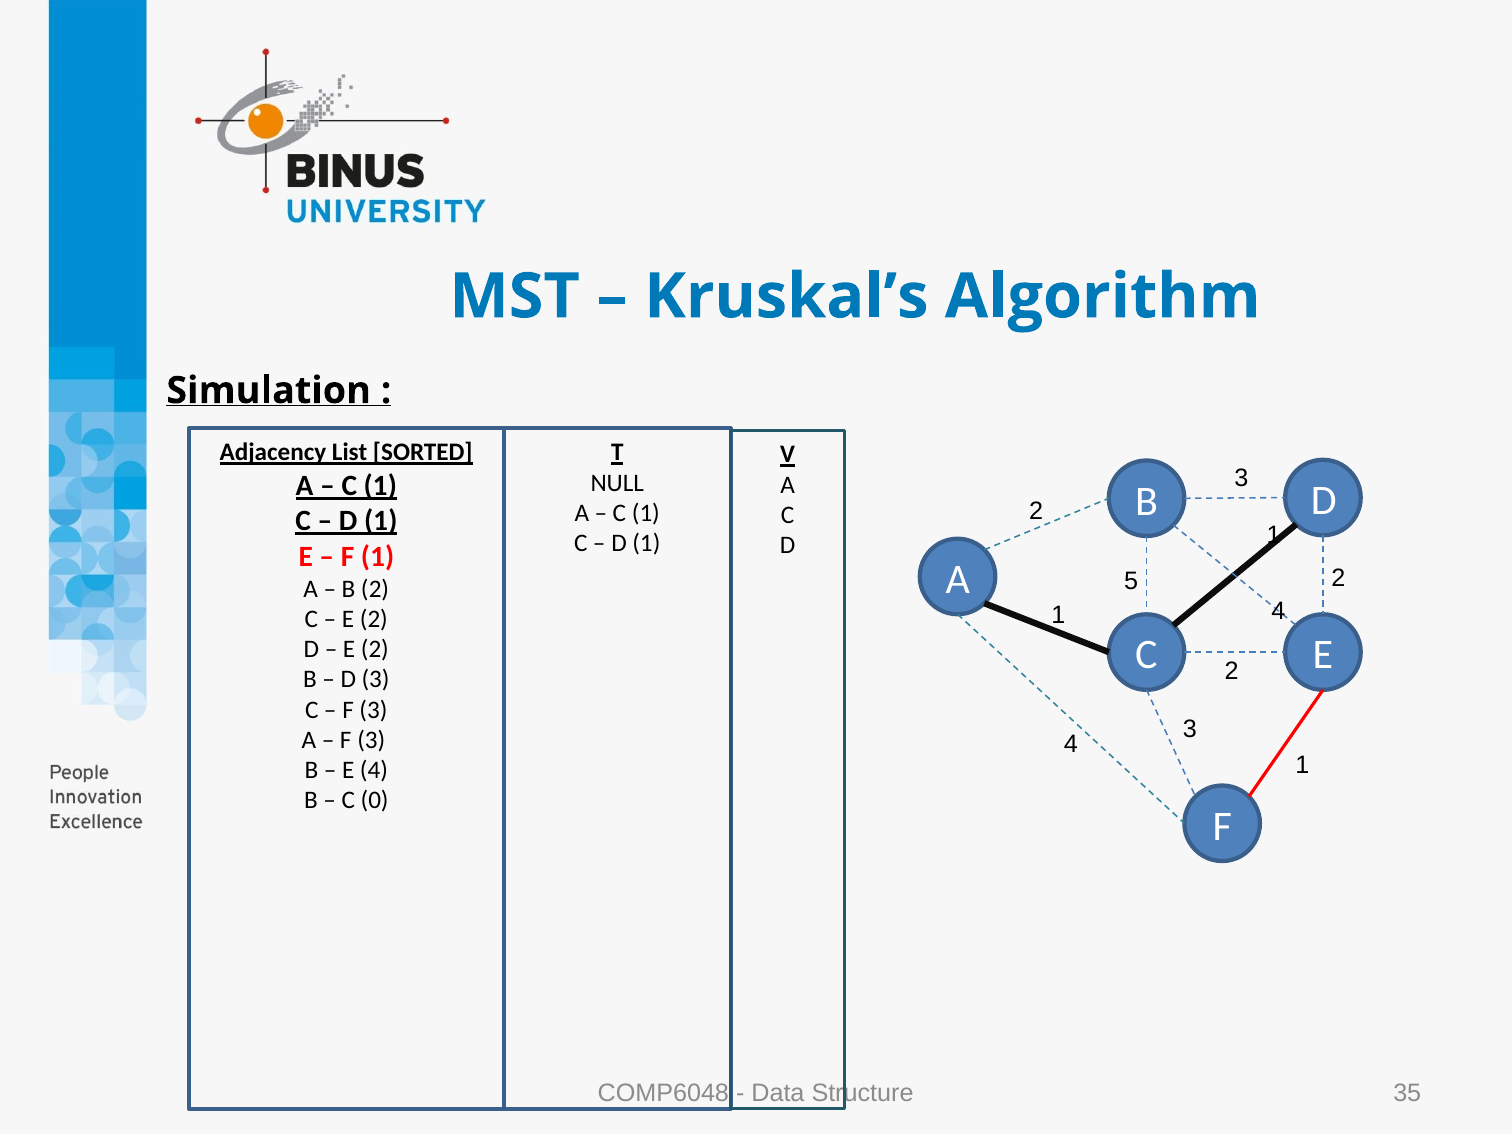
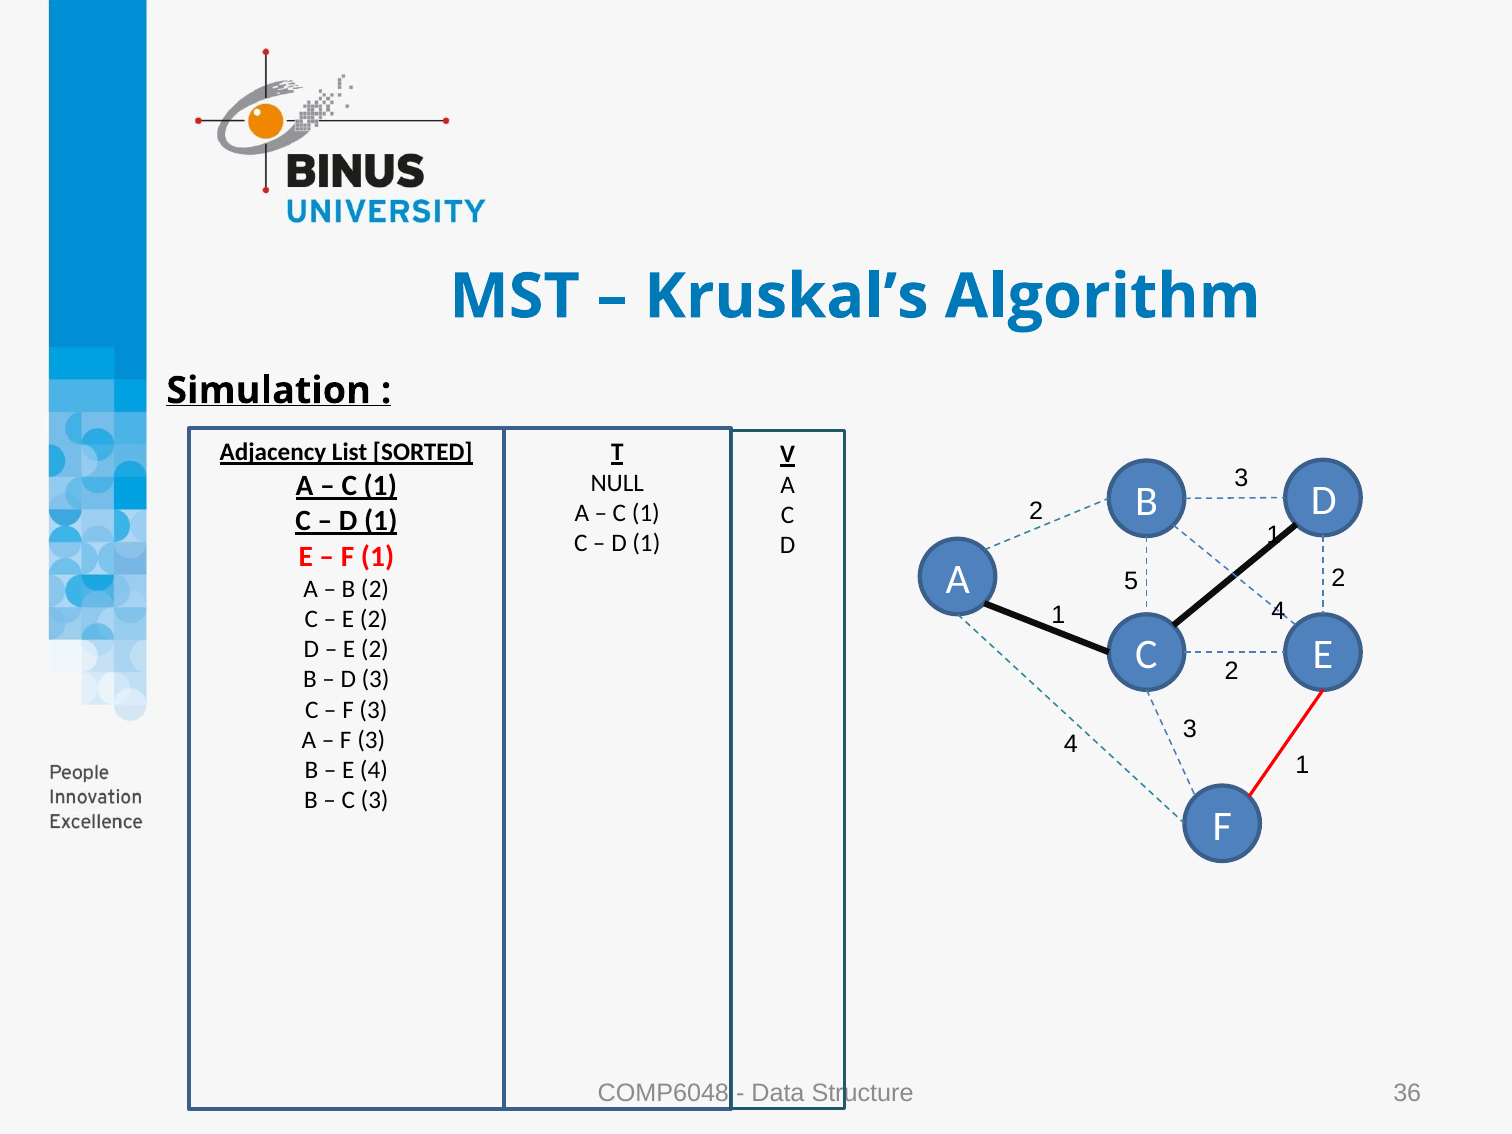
C 0: 0 -> 3
35: 35 -> 36
